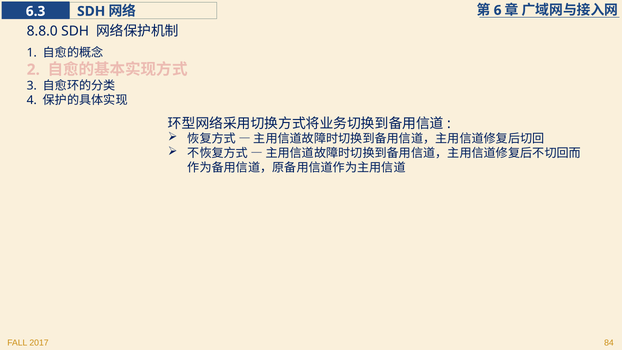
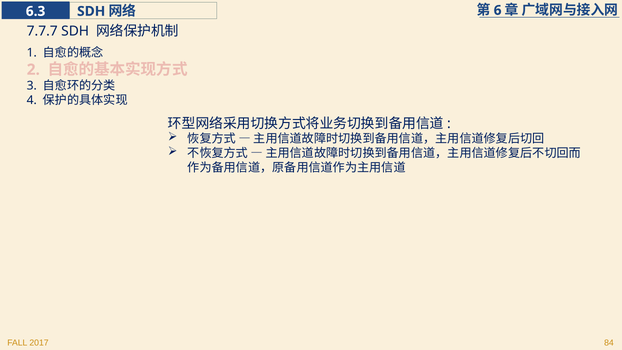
8.8.0: 8.8.0 -> 7.7.7
